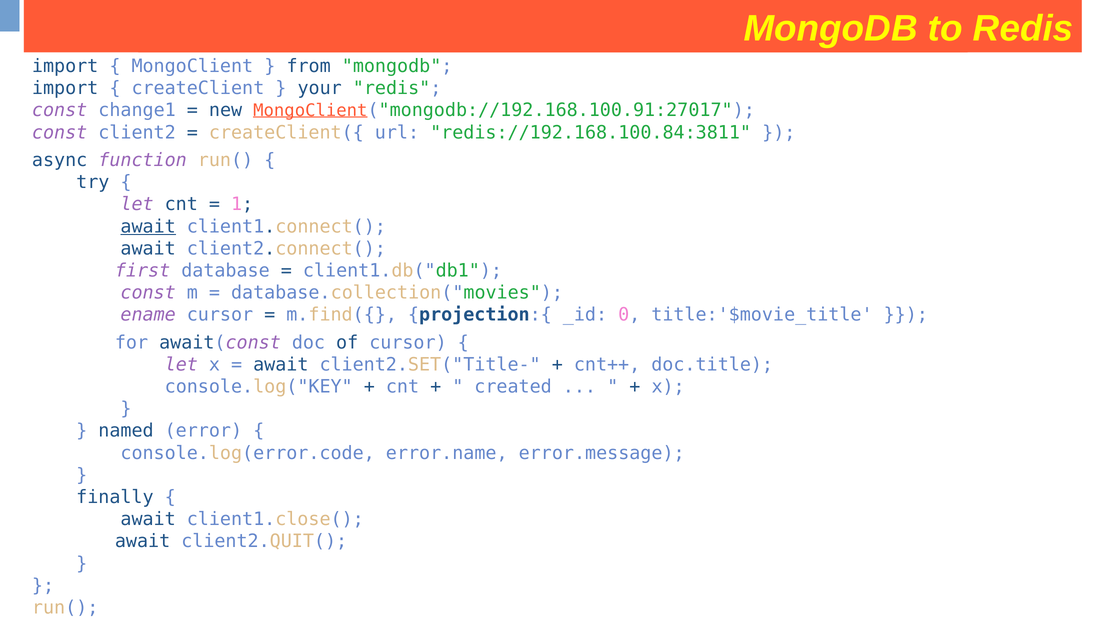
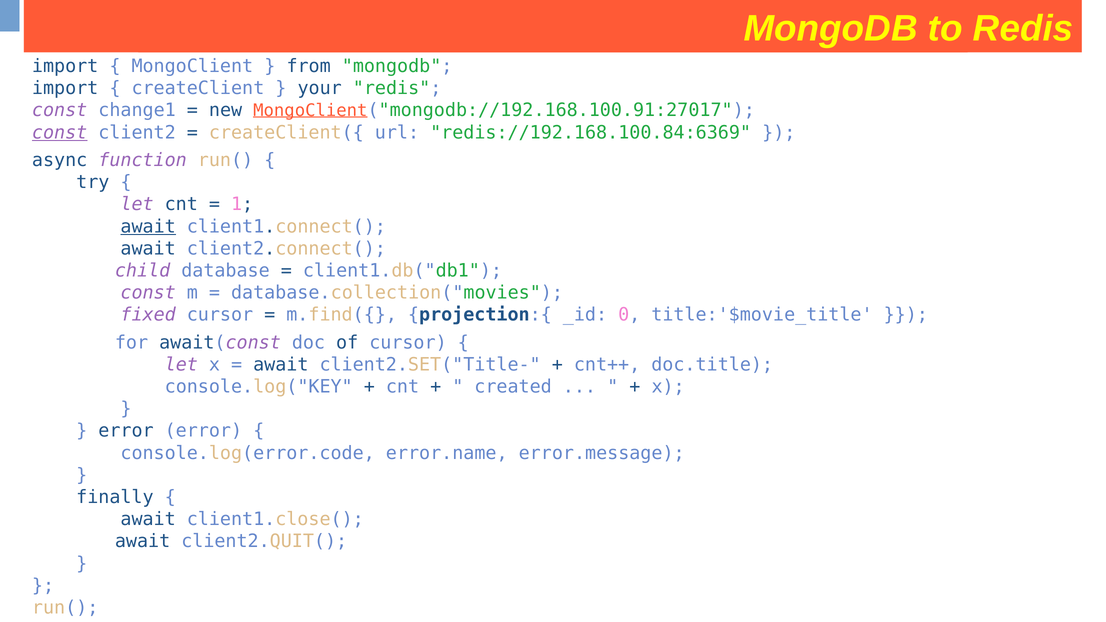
const at (60, 133) underline: none -> present
redis://192.168.100.84:3811: redis://192.168.100.84:3811 -> redis://192.168.100.84:6369
first: first -> child
ename: ename -> fixed
named at (126, 431): named -> error
